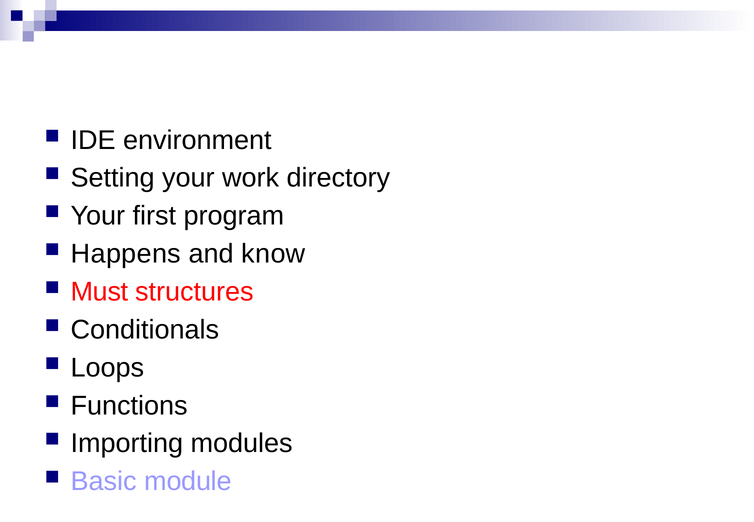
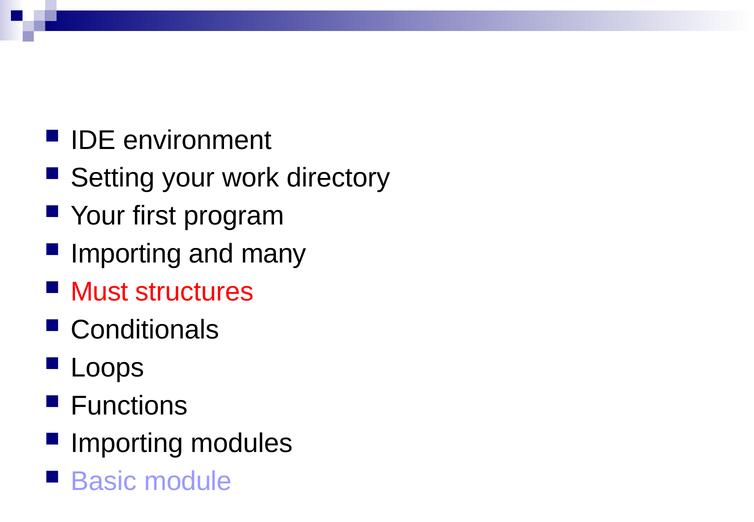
Happens at (126, 254): Happens -> Importing
know: know -> many
